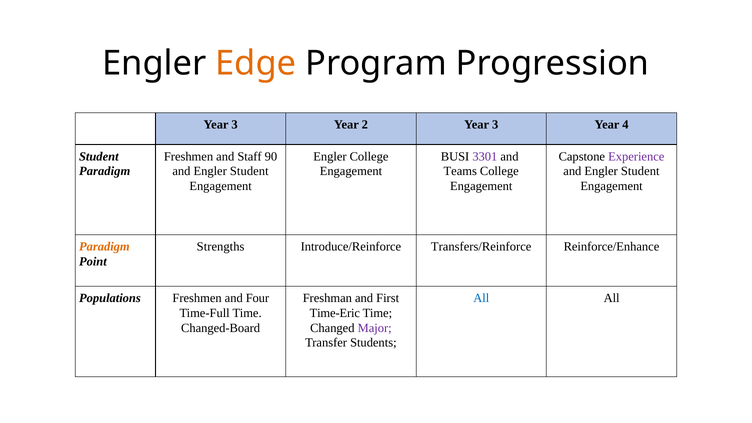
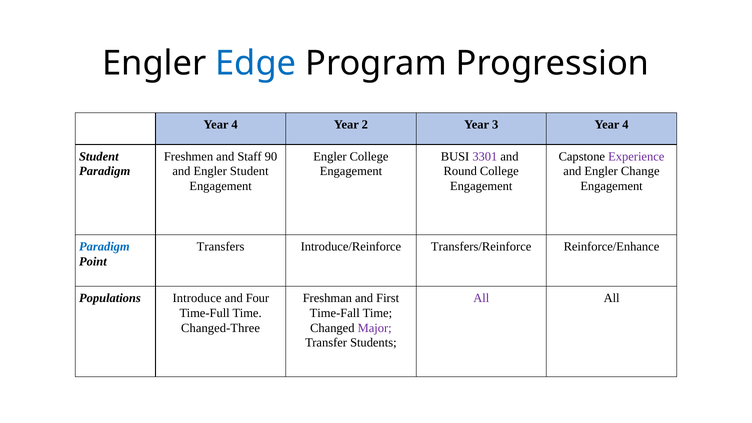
Edge colour: orange -> blue
3 at (235, 125): 3 -> 4
Teams: Teams -> Round
Student at (640, 171): Student -> Change
Paradigm at (104, 247) colour: orange -> blue
Strengths: Strengths -> Transfers
Populations Freshmen: Freshmen -> Introduce
All at (481, 298) colour: blue -> purple
Time-Eric: Time-Eric -> Time-Fall
Changed-Board: Changed-Board -> Changed-Three
